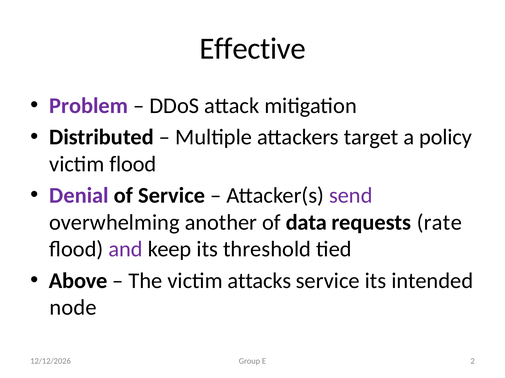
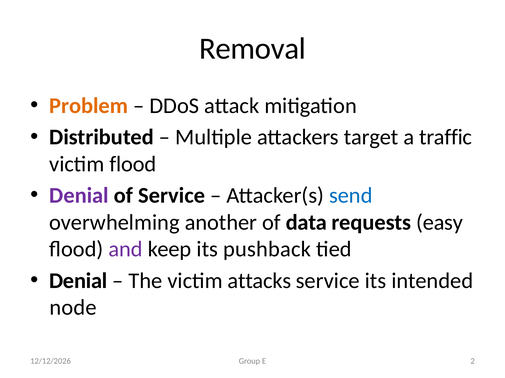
Effective: Effective -> Removal
Problem colour: purple -> orange
policy: policy -> traffic
send colour: purple -> blue
rate: rate -> easy
threshold: threshold -> pushback
Above at (78, 281): Above -> Denial
